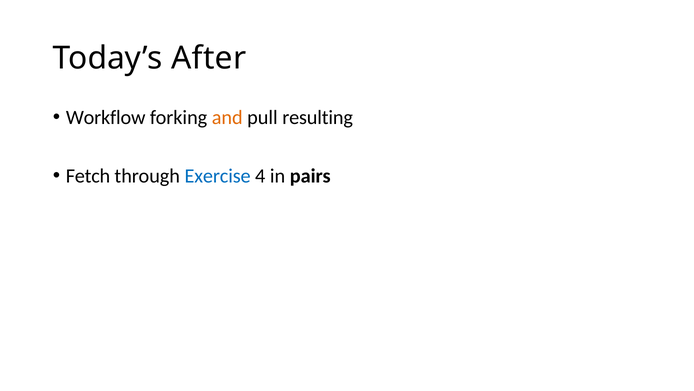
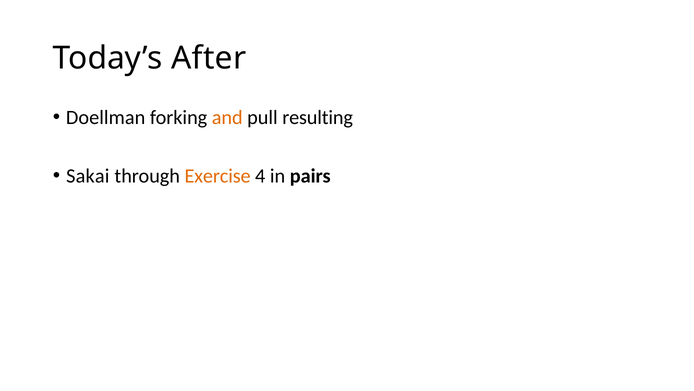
Workflow: Workflow -> Doellman
Fetch: Fetch -> Sakai
Exercise colour: blue -> orange
